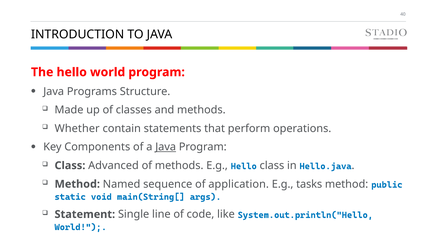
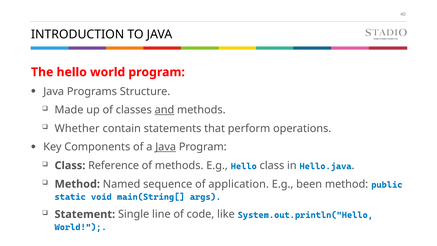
and underline: none -> present
Advanced: Advanced -> Reference
tasks: tasks -> been
